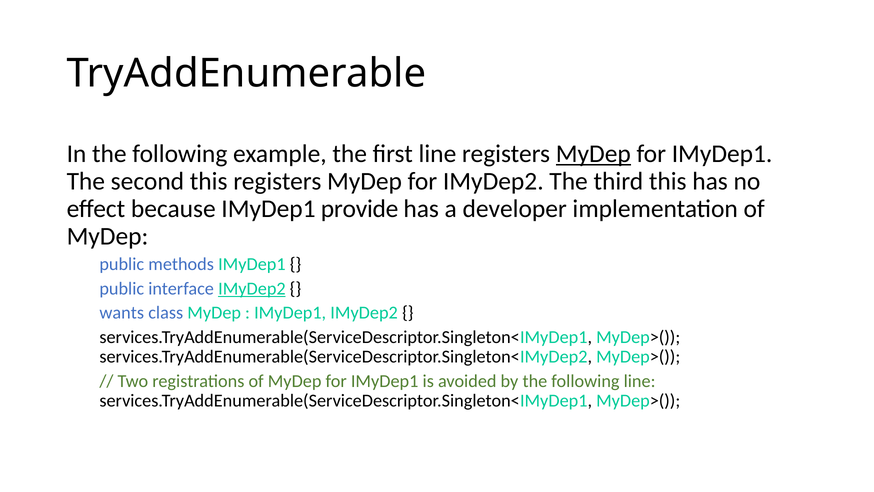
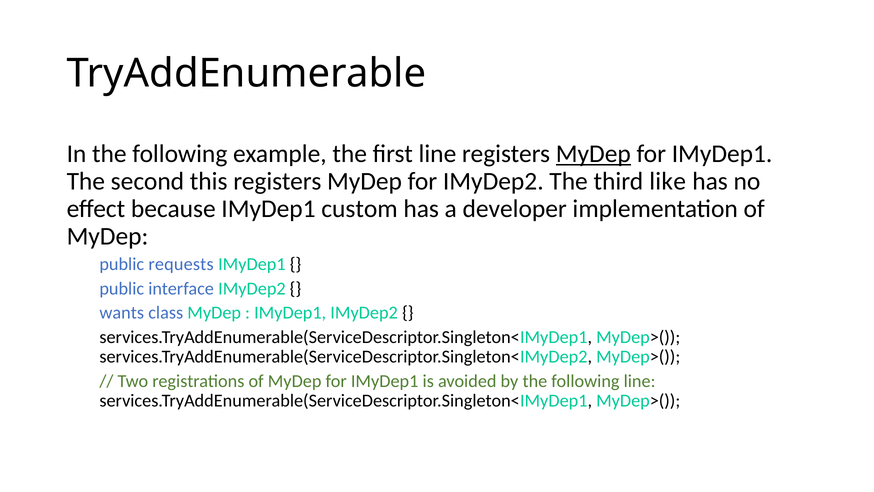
third this: this -> like
provide: provide -> custom
methods: methods -> requests
IMyDep2 at (252, 288) underline: present -> none
